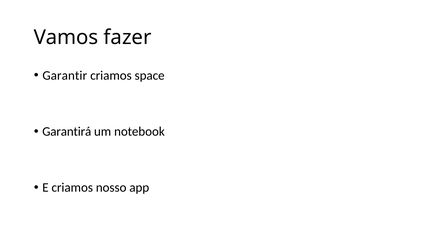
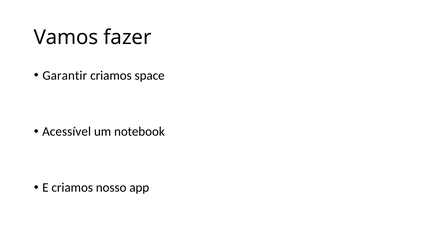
Garantirá: Garantirá -> Acessível
